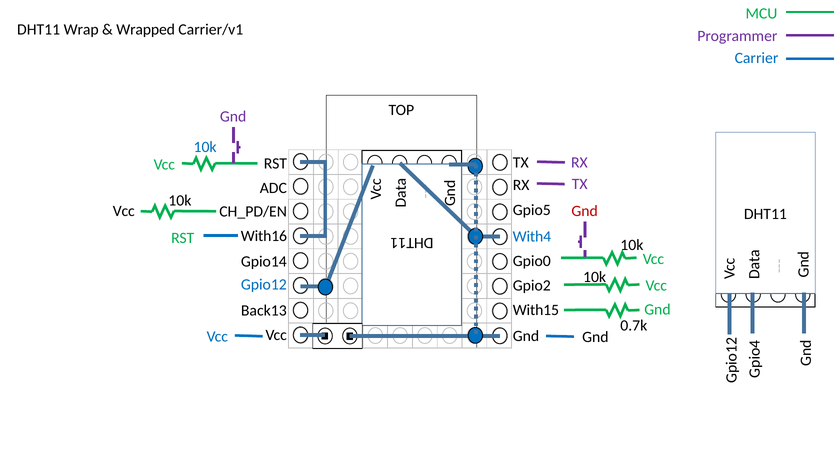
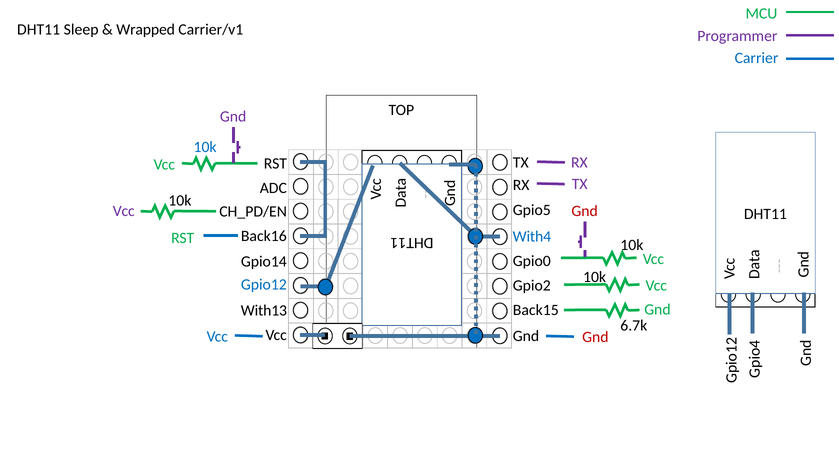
Wrap: Wrap -> Sleep
Vcc at (124, 211) colour: black -> purple
With16: With16 -> Back16
With15: With15 -> Back15
Back13: Back13 -> With13
0.7k: 0.7k -> 6.7k
Gnd at (595, 337) colour: black -> red
